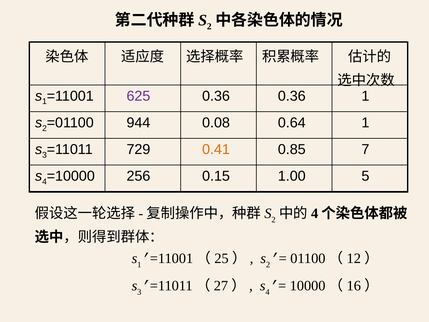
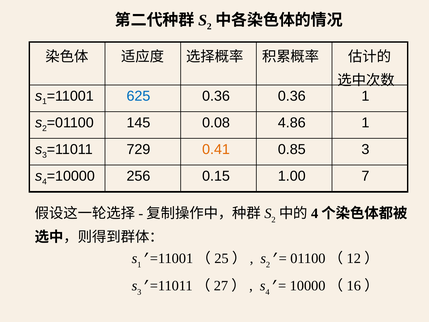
625 colour: purple -> blue
944: 944 -> 145
0.64: 0.64 -> 4.86
0.85 7: 7 -> 3
5: 5 -> 7
